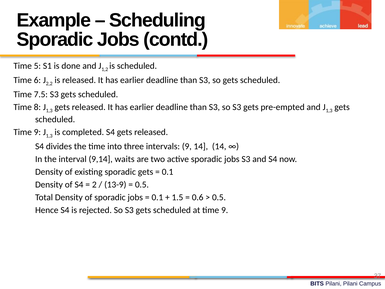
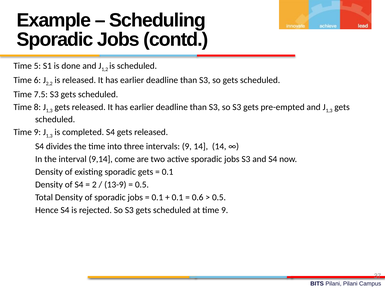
waits: waits -> come
1.5 at (177, 197): 1.5 -> 0.1
